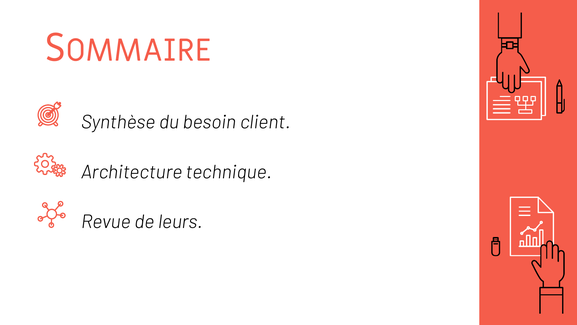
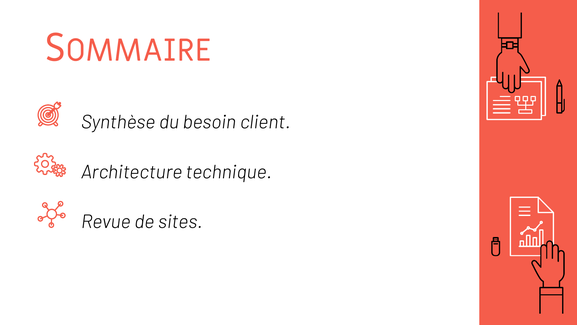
leurs: leurs -> sites
